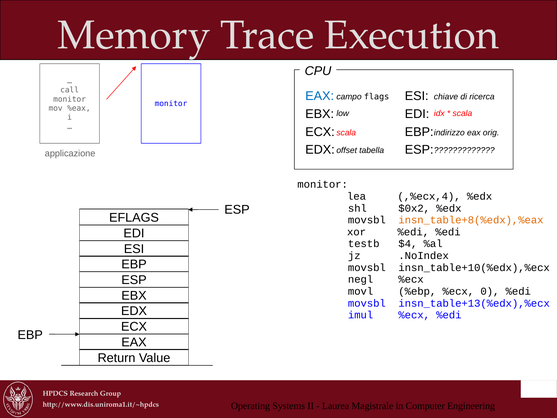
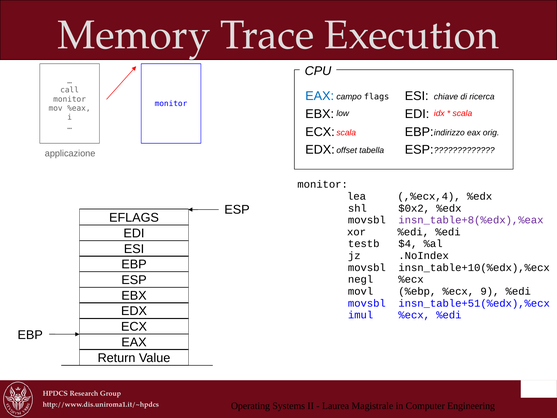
insn_table+8(%edx),%eax colour: orange -> purple
0: 0 -> 9
insn_table+13(%edx),%ecx: insn_table+13(%edx),%ecx -> insn_table+51(%edx),%ecx
